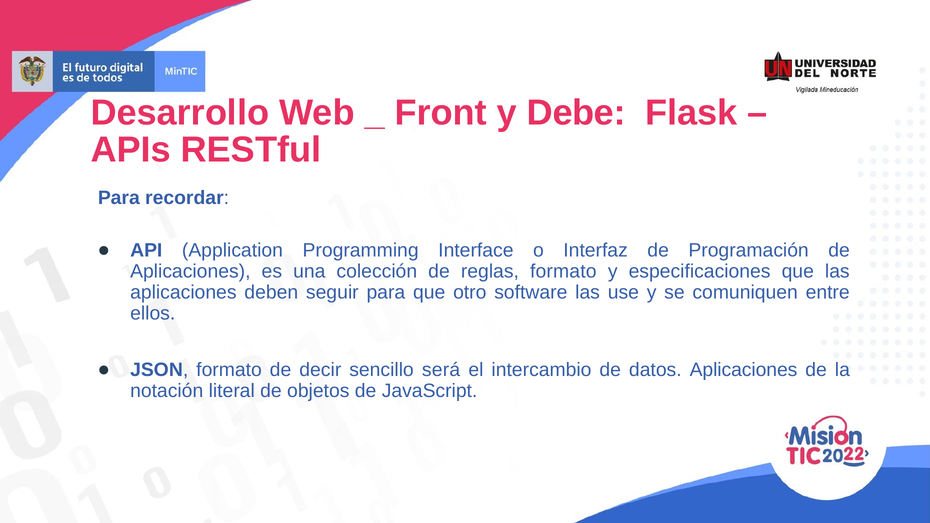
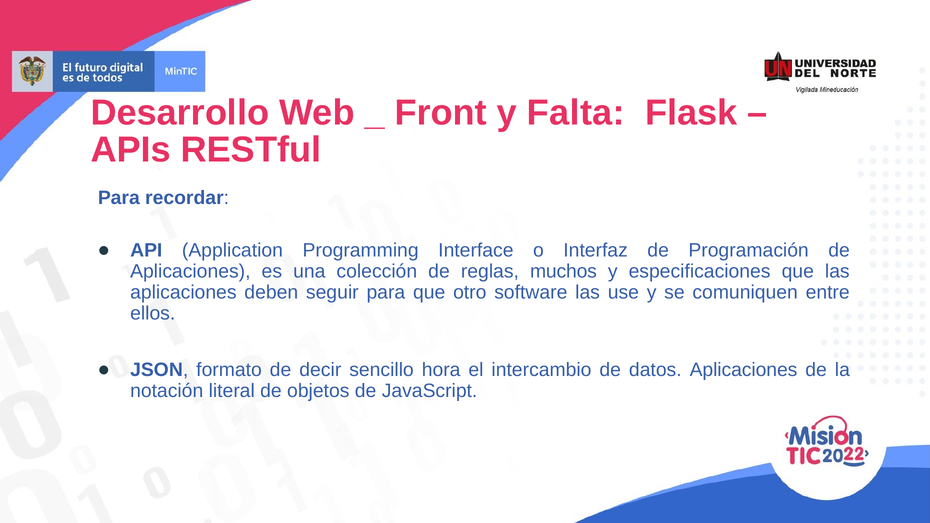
Debe: Debe -> Falta
reglas formato: formato -> muchos
será: será -> hora
